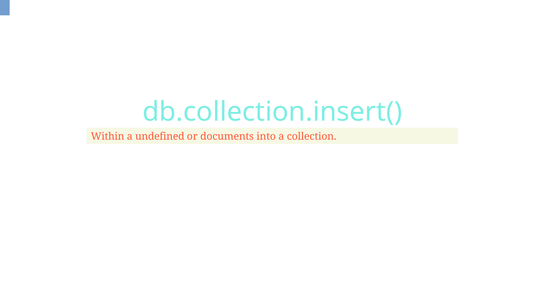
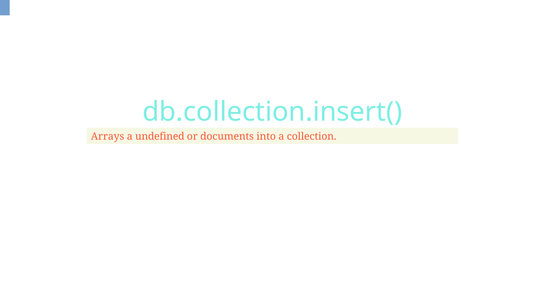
Within: Within -> Arrays
